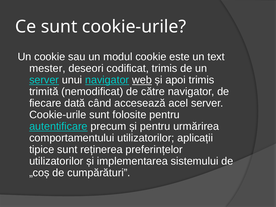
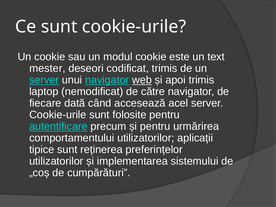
trimită: trimită -> laptop
